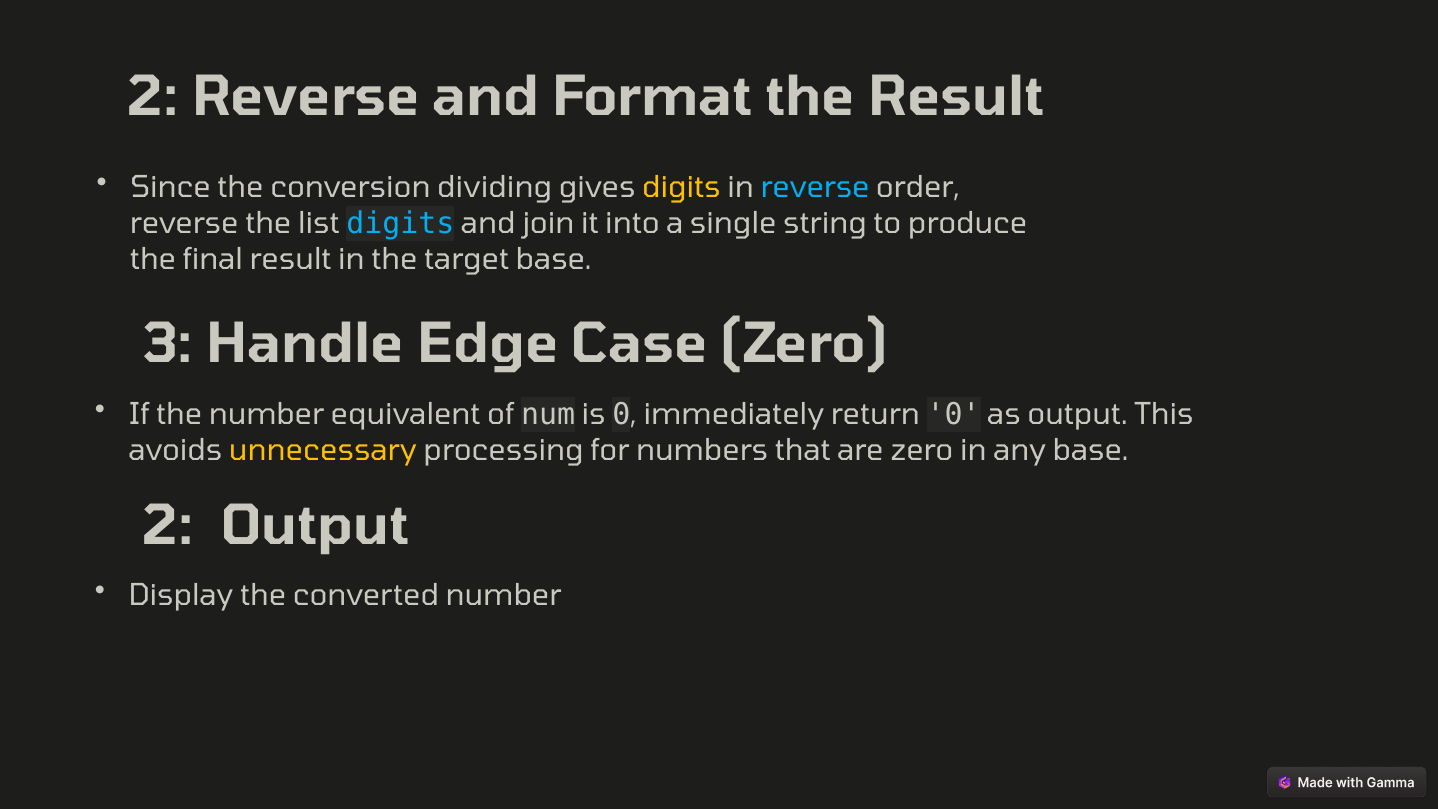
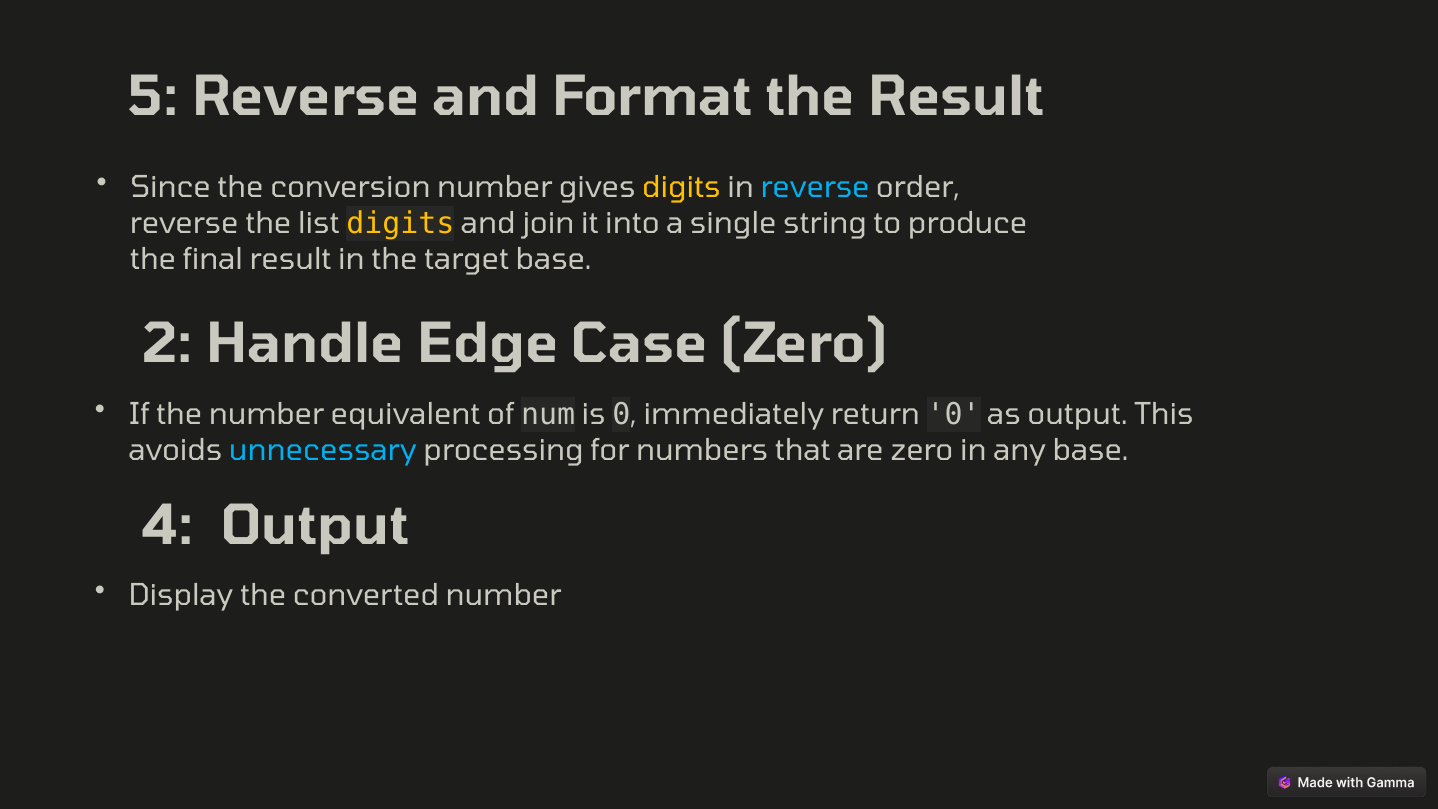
2 at (153, 97): 2 -> 5
conversion dividing: dividing -> number
digits at (400, 224) colour: light blue -> yellow
3: 3 -> 2
unnecessary colour: yellow -> light blue
2 at (168, 526): 2 -> 4
